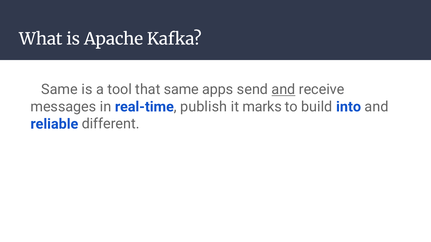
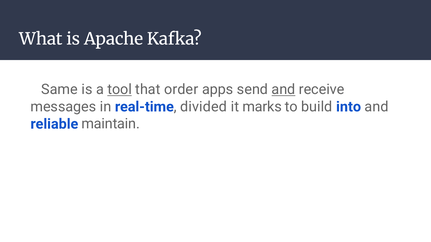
tool underline: none -> present
that same: same -> order
publish: publish -> divided
different: different -> maintain
